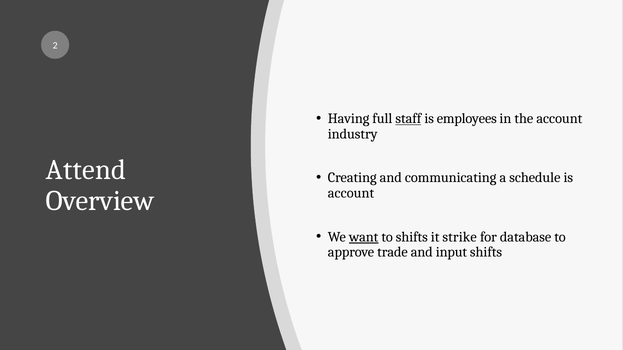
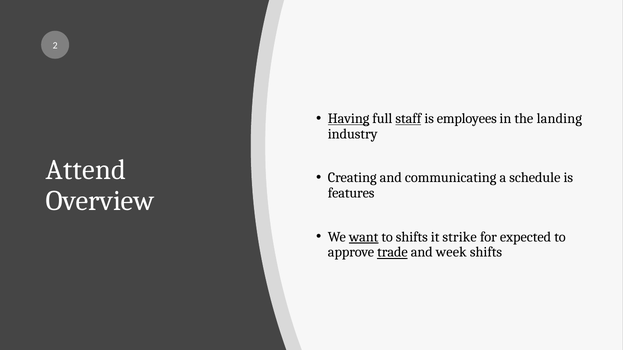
Having underline: none -> present
the account: account -> landing
account at (351, 193): account -> features
database: database -> expected
trade underline: none -> present
input: input -> week
